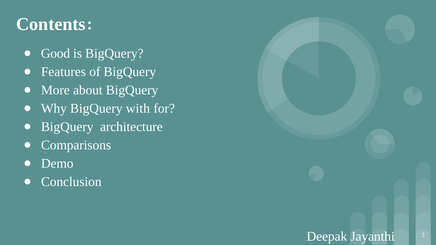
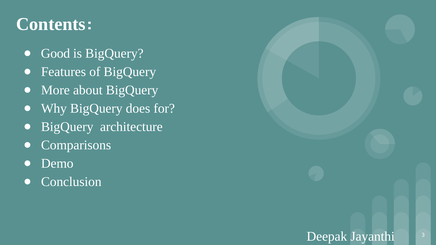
with: with -> does
